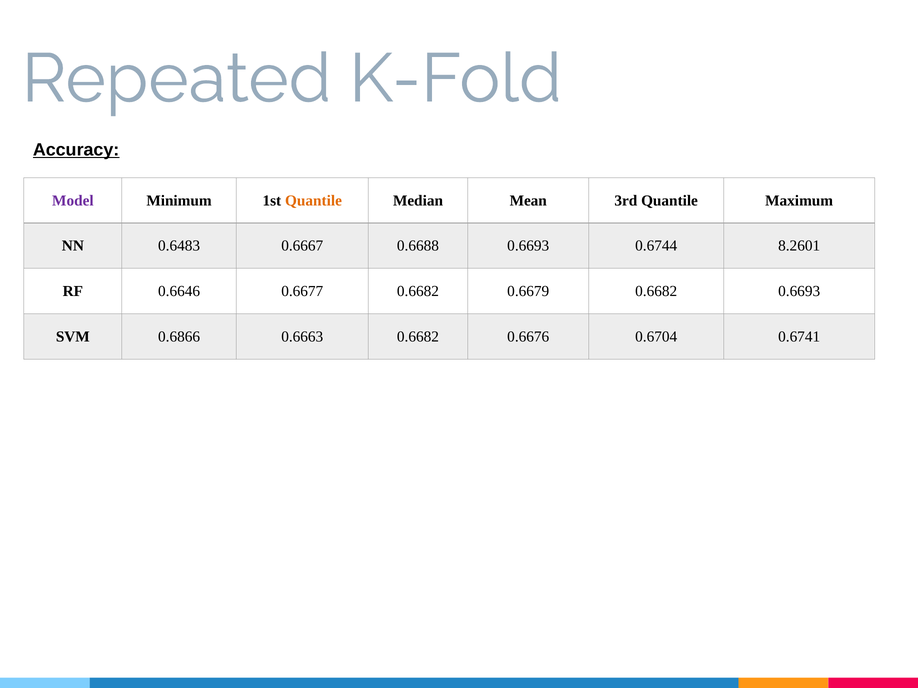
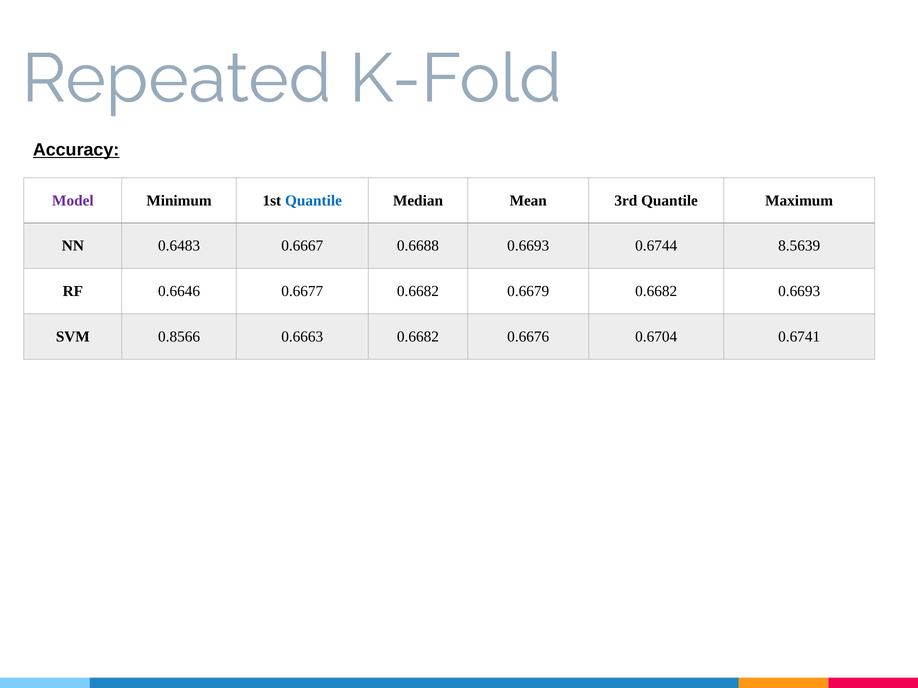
Quantile at (313, 201) colour: orange -> blue
8.2601: 8.2601 -> 8.5639
0.6866: 0.6866 -> 0.8566
